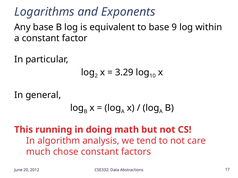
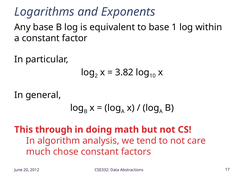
9: 9 -> 1
3.29: 3.29 -> 3.82
running: running -> through
